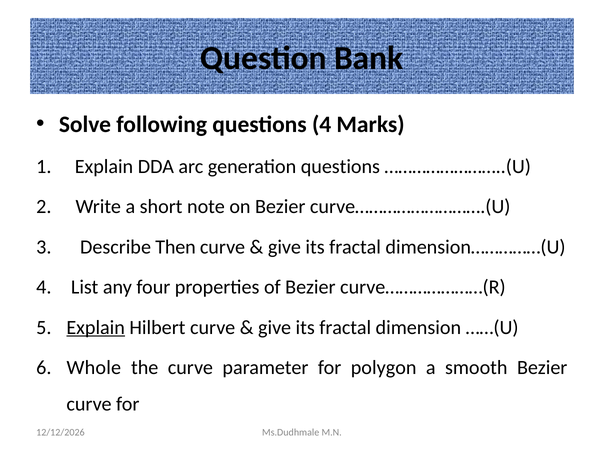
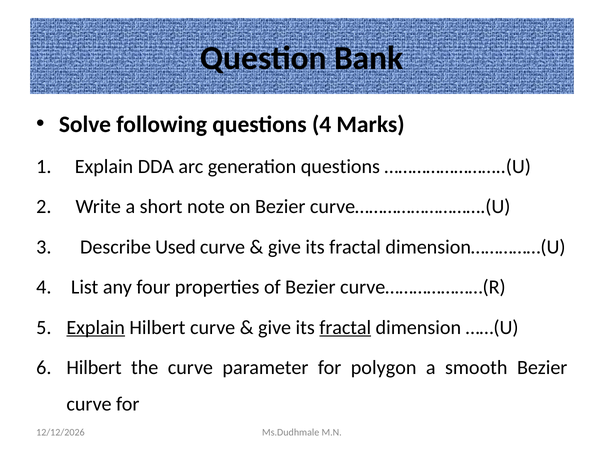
Then: Then -> Used
fractal at (345, 327) underline: none -> present
Whole at (94, 368): Whole -> Hilbert
